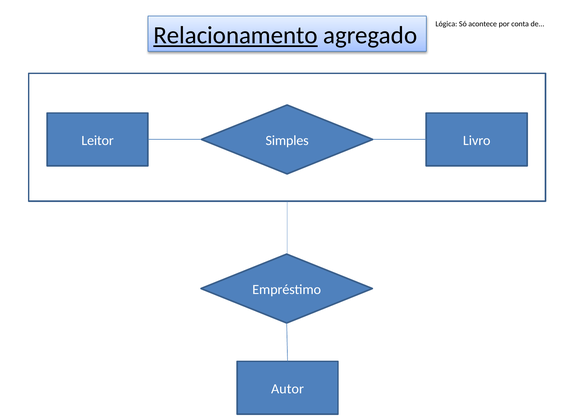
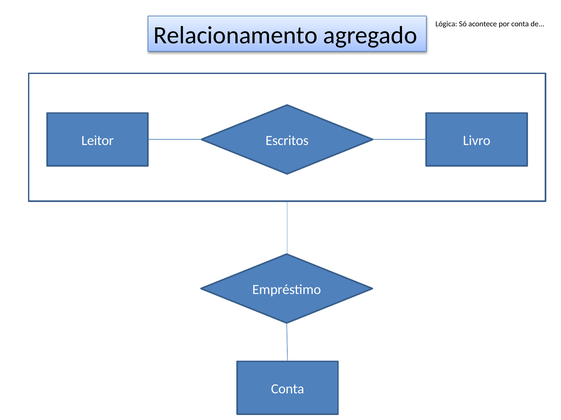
Relacionamento underline: present -> none
Simples: Simples -> Escritos
Autor at (287, 389): Autor -> Conta
